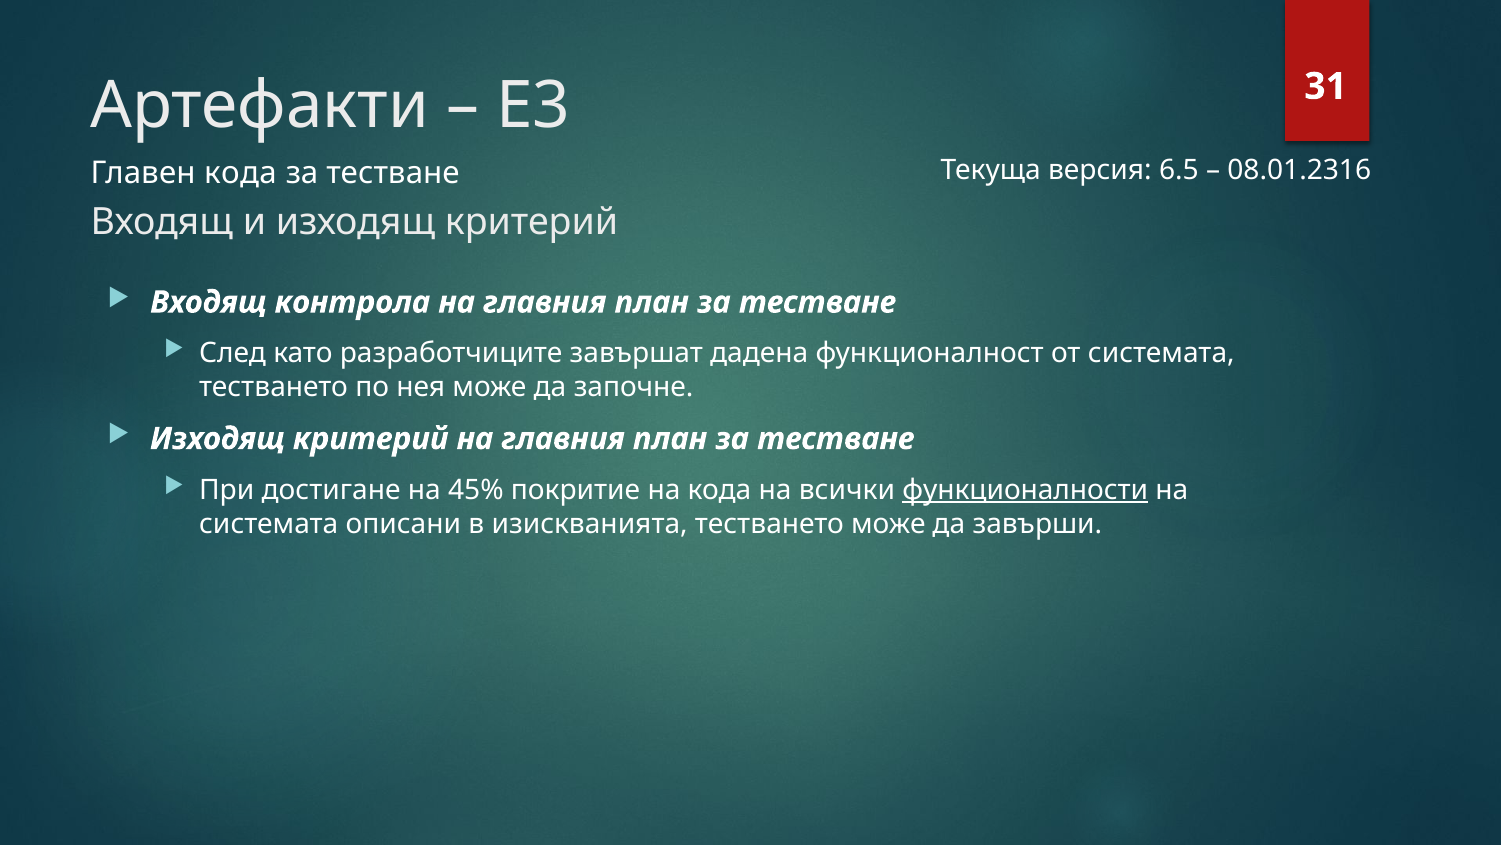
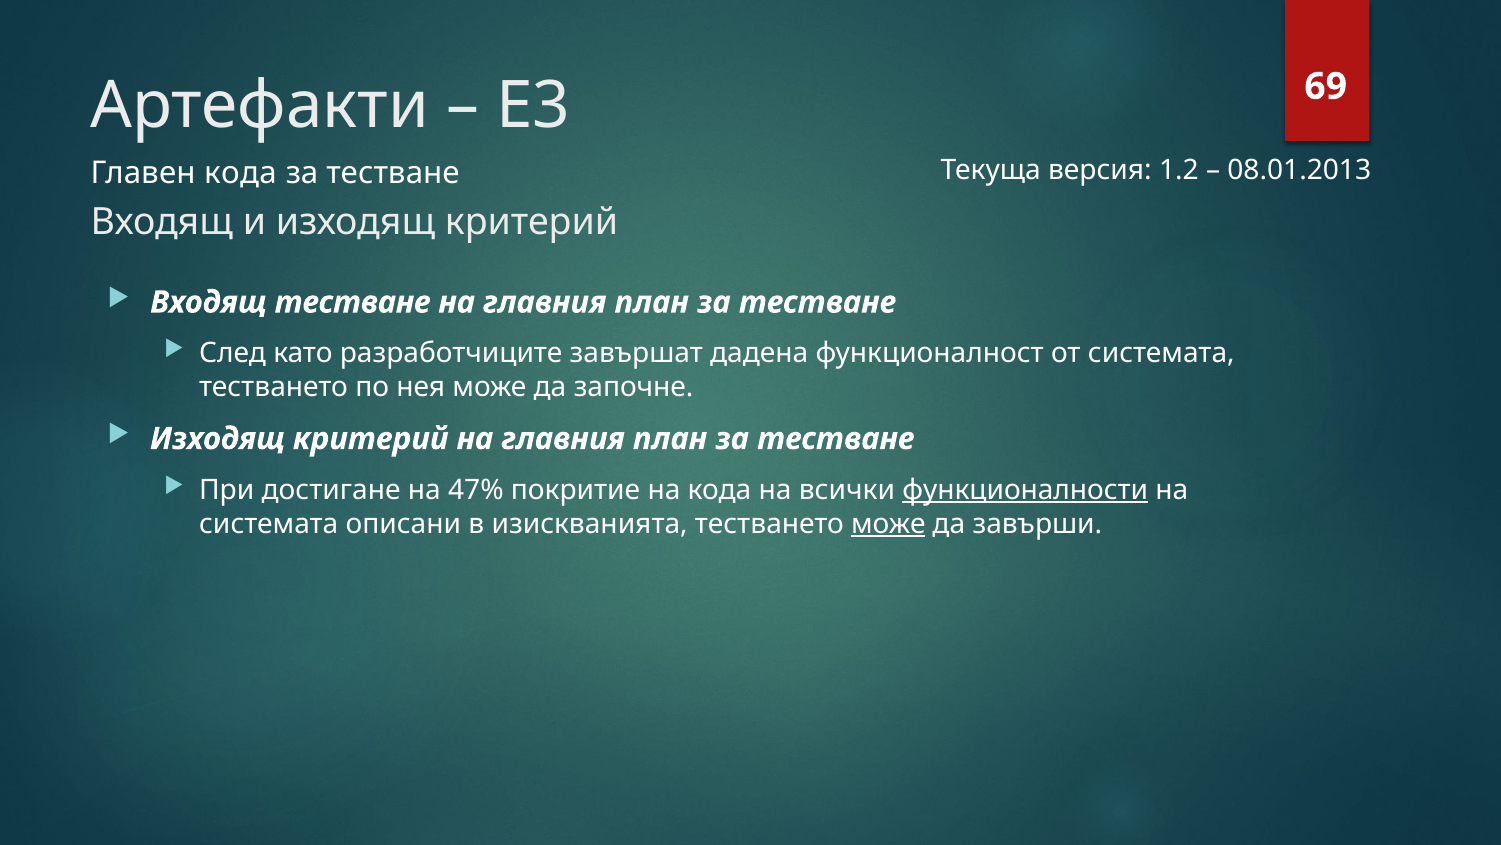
31: 31 -> 69
6.5: 6.5 -> 1.2
08.01.2316: 08.01.2316 -> 08.01.2013
Входящ контрола: контрола -> тестване
45%: 45% -> 47%
може at (888, 523) underline: none -> present
